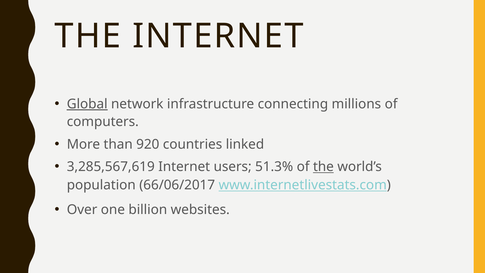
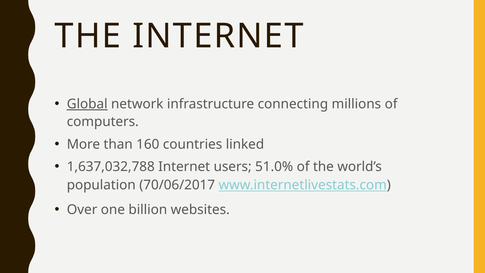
920: 920 -> 160
3,285,567,619: 3,285,567,619 -> 1,637,032,788
51.3%: 51.3% -> 51.0%
the at (323, 167) underline: present -> none
66/06/2017: 66/06/2017 -> 70/06/2017
